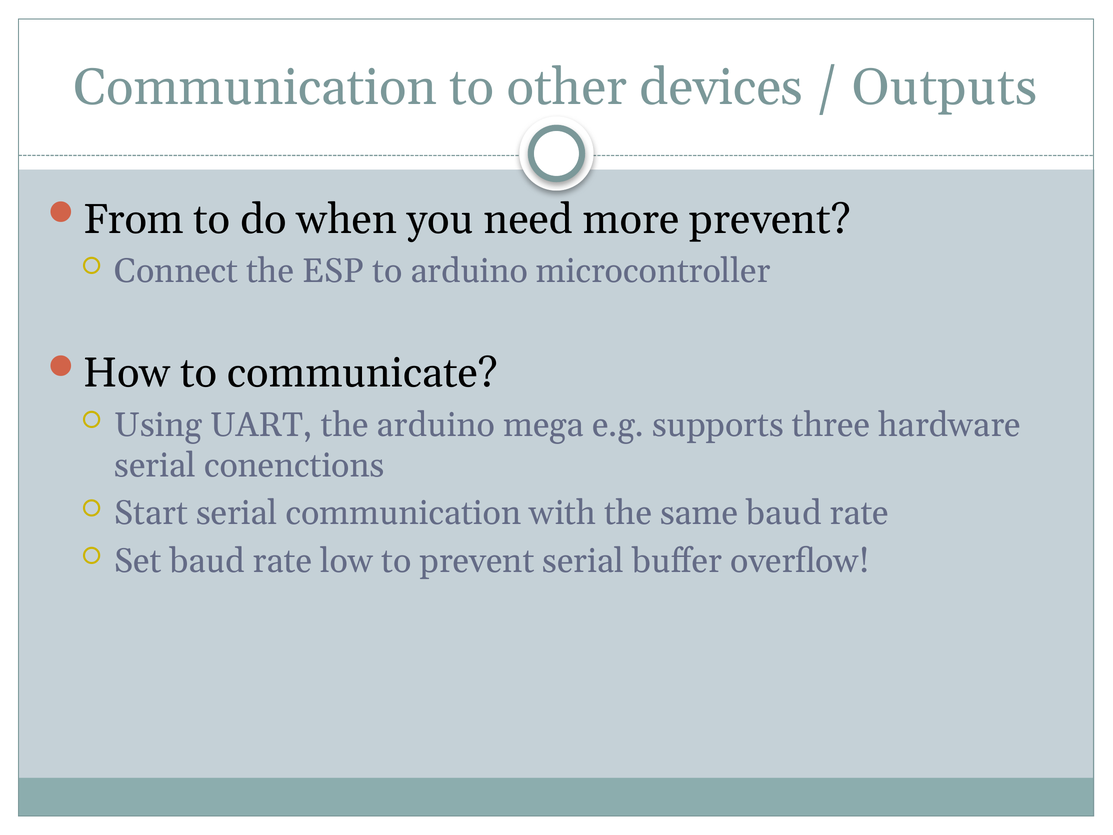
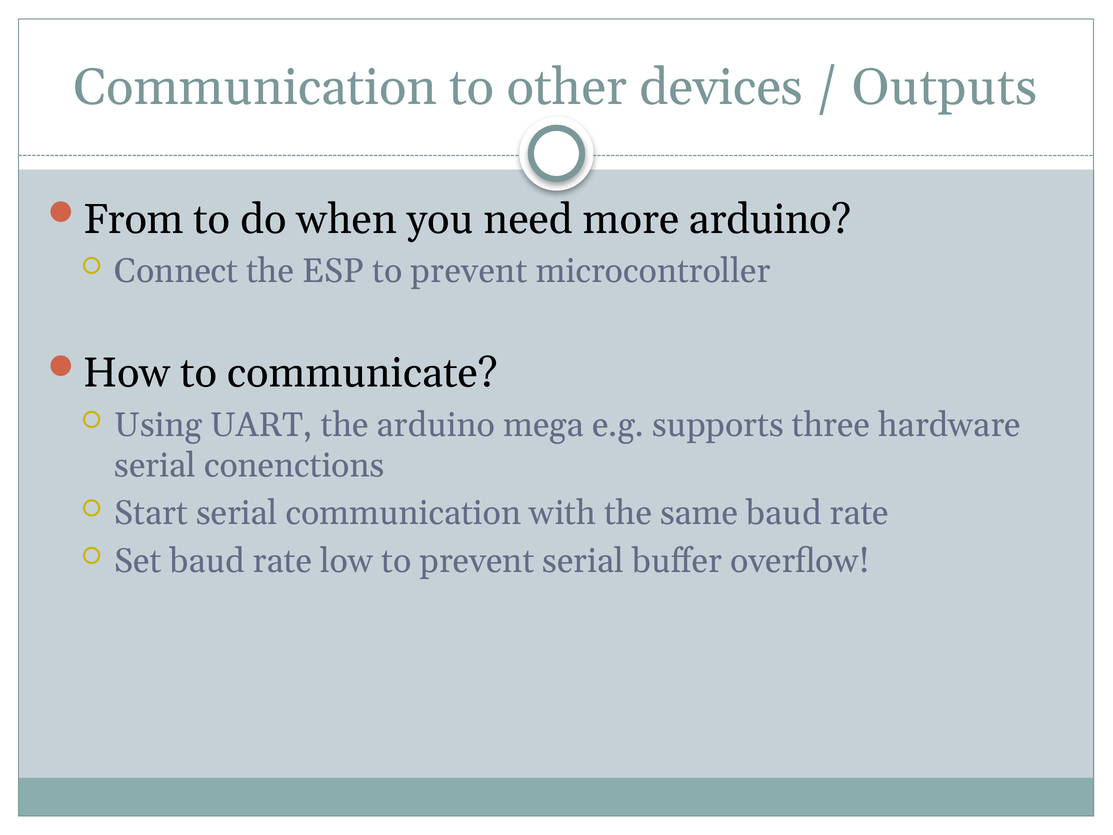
more prevent: prevent -> arduino
ESP to arduino: arduino -> prevent
